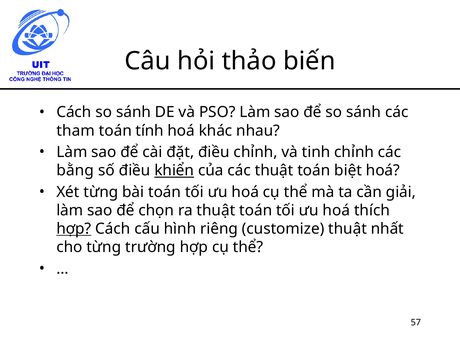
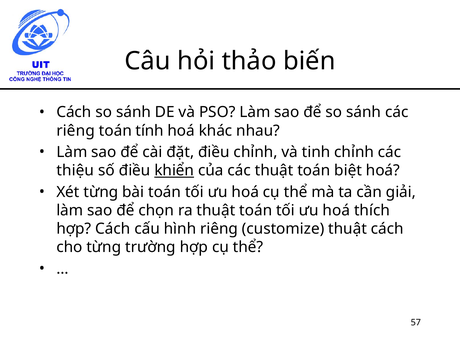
tham at (76, 131): tham -> riêng
bằng: bằng -> thiệu
hợp at (74, 229) underline: present -> none
thuật nhất: nhất -> cách
